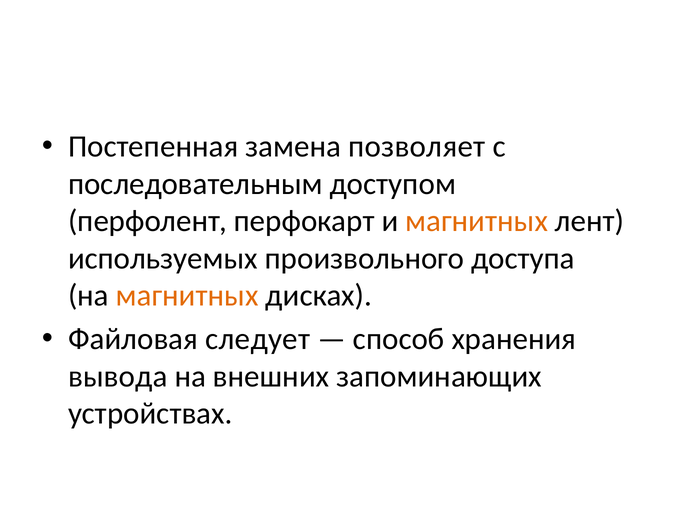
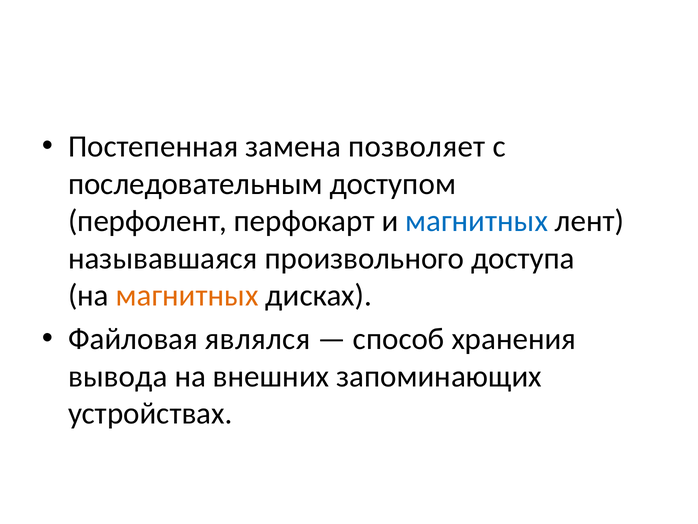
магнитных at (477, 221) colour: orange -> blue
используемых: используемых -> называвшаяся
следует: следует -> являлся
